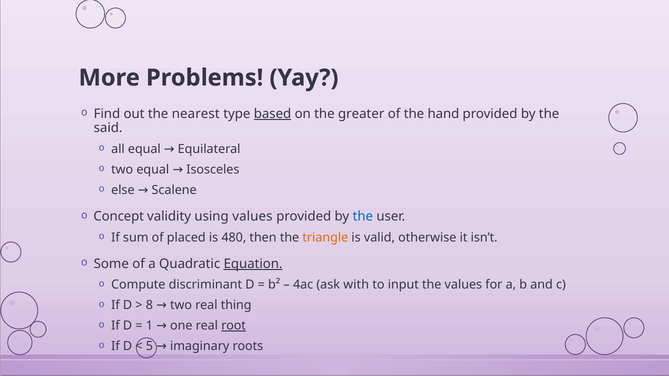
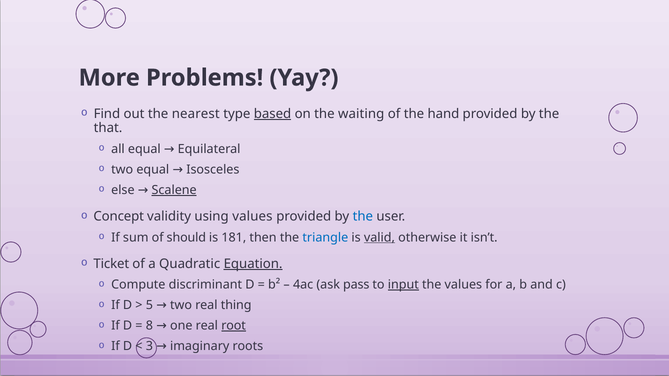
greater: greater -> waiting
said: said -> that
Scalene underline: none -> present
placed: placed -> should
480: 480 -> 181
triangle colour: orange -> blue
valid underline: none -> present
Some: Some -> Ticket
with: with -> pass
input underline: none -> present
8: 8 -> 5
1: 1 -> 8
5: 5 -> 3
